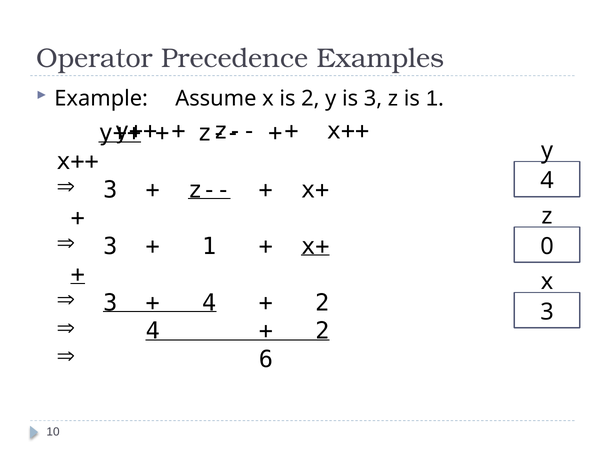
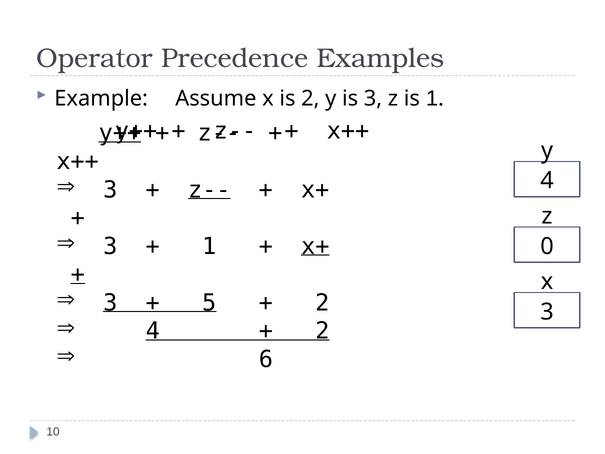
4 at (209, 303): 4 -> 5
